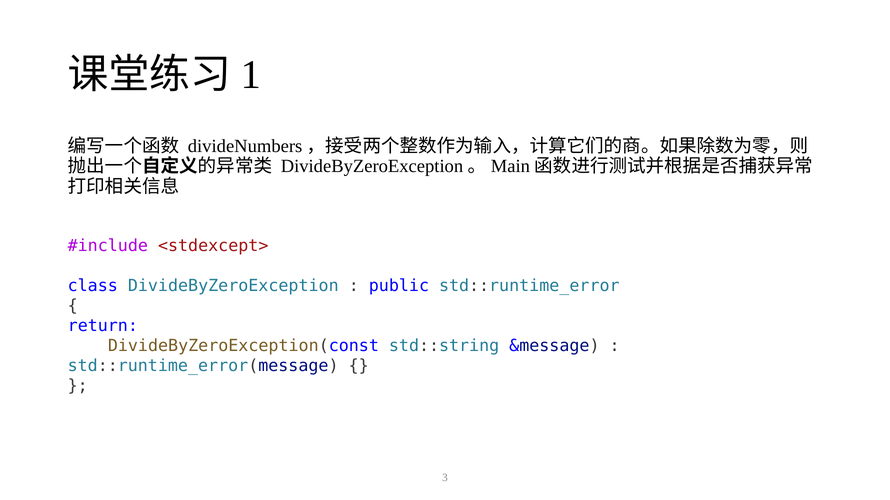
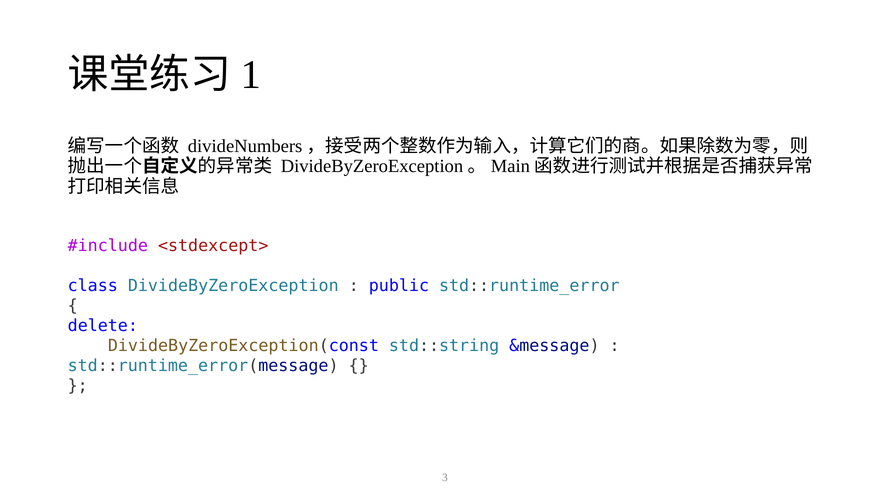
return: return -> delete
